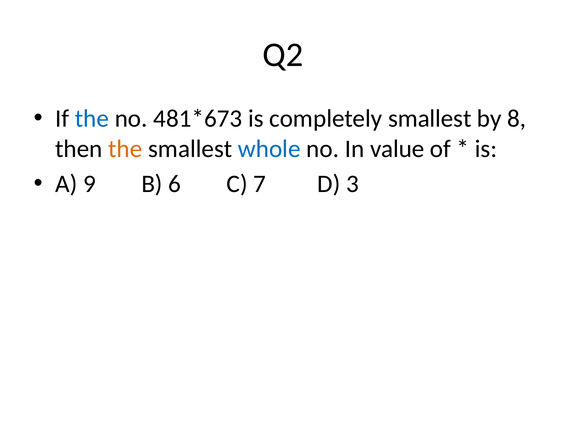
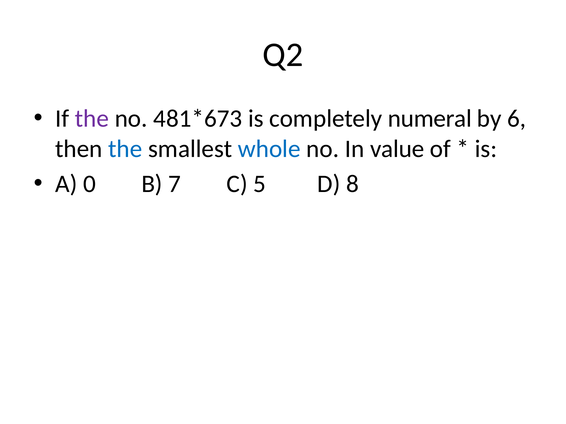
the at (92, 119) colour: blue -> purple
completely smallest: smallest -> numeral
8: 8 -> 6
the at (125, 149) colour: orange -> blue
9: 9 -> 0
6: 6 -> 7
7: 7 -> 5
3: 3 -> 8
